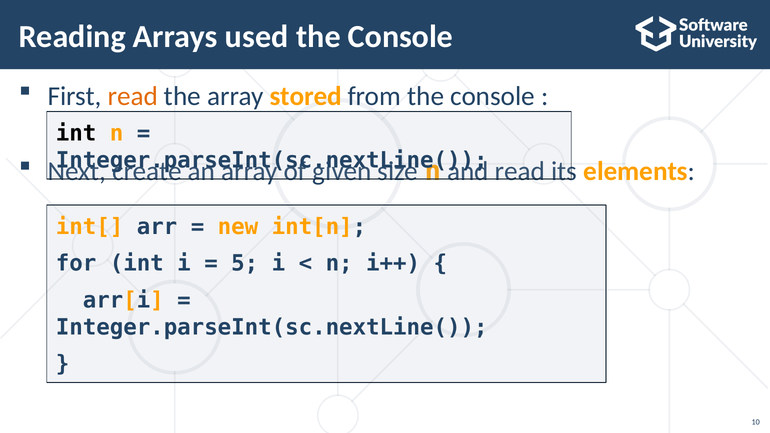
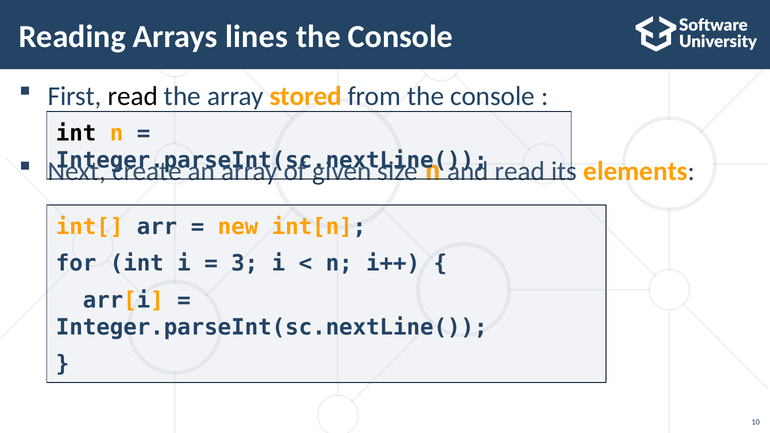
used: used -> lines
read at (133, 96) colour: orange -> black
5: 5 -> 3
